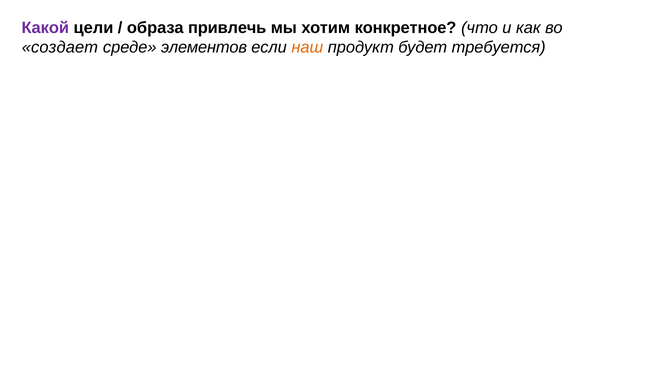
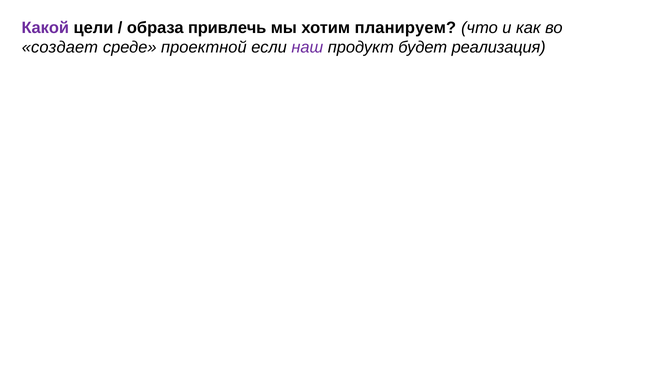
конкретное: конкретное -> планируем
элементов: элементов -> проектной
наш colour: orange -> purple
требуется: требуется -> реализация
